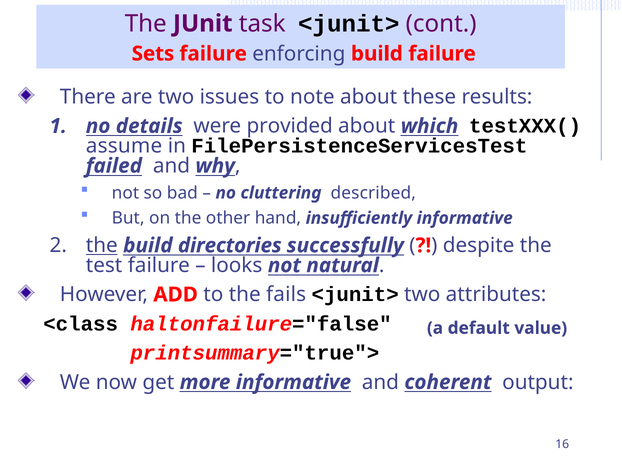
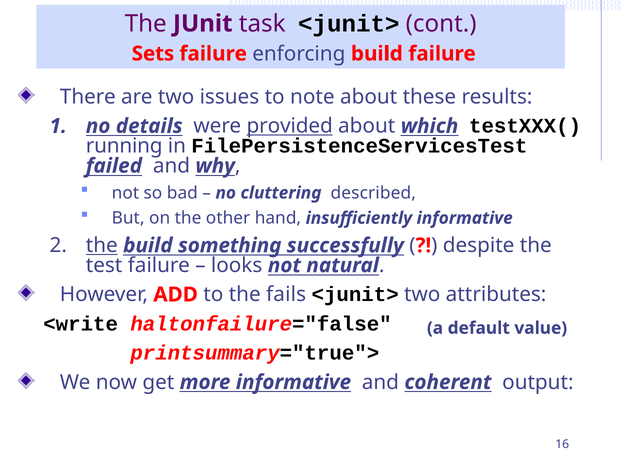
provided underline: none -> present
assume: assume -> running
directories: directories -> something
<class: <class -> <write
